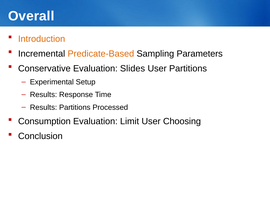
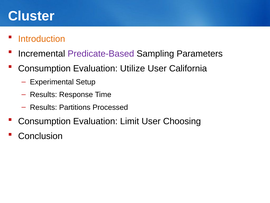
Overall: Overall -> Cluster
Predicate-Based colour: orange -> purple
Conservative at (44, 68): Conservative -> Consumption
Slides: Slides -> Utilize
User Partitions: Partitions -> California
